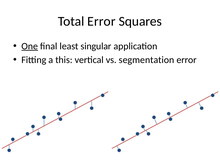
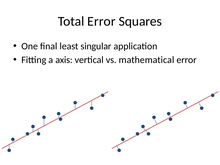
One underline: present -> none
this: this -> axis
segmentation: segmentation -> mathematical
